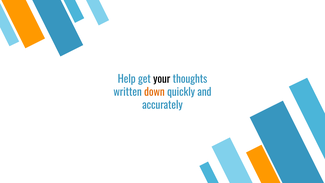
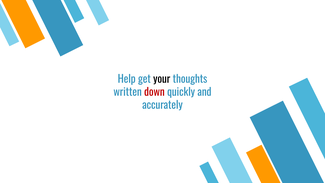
down colour: orange -> red
